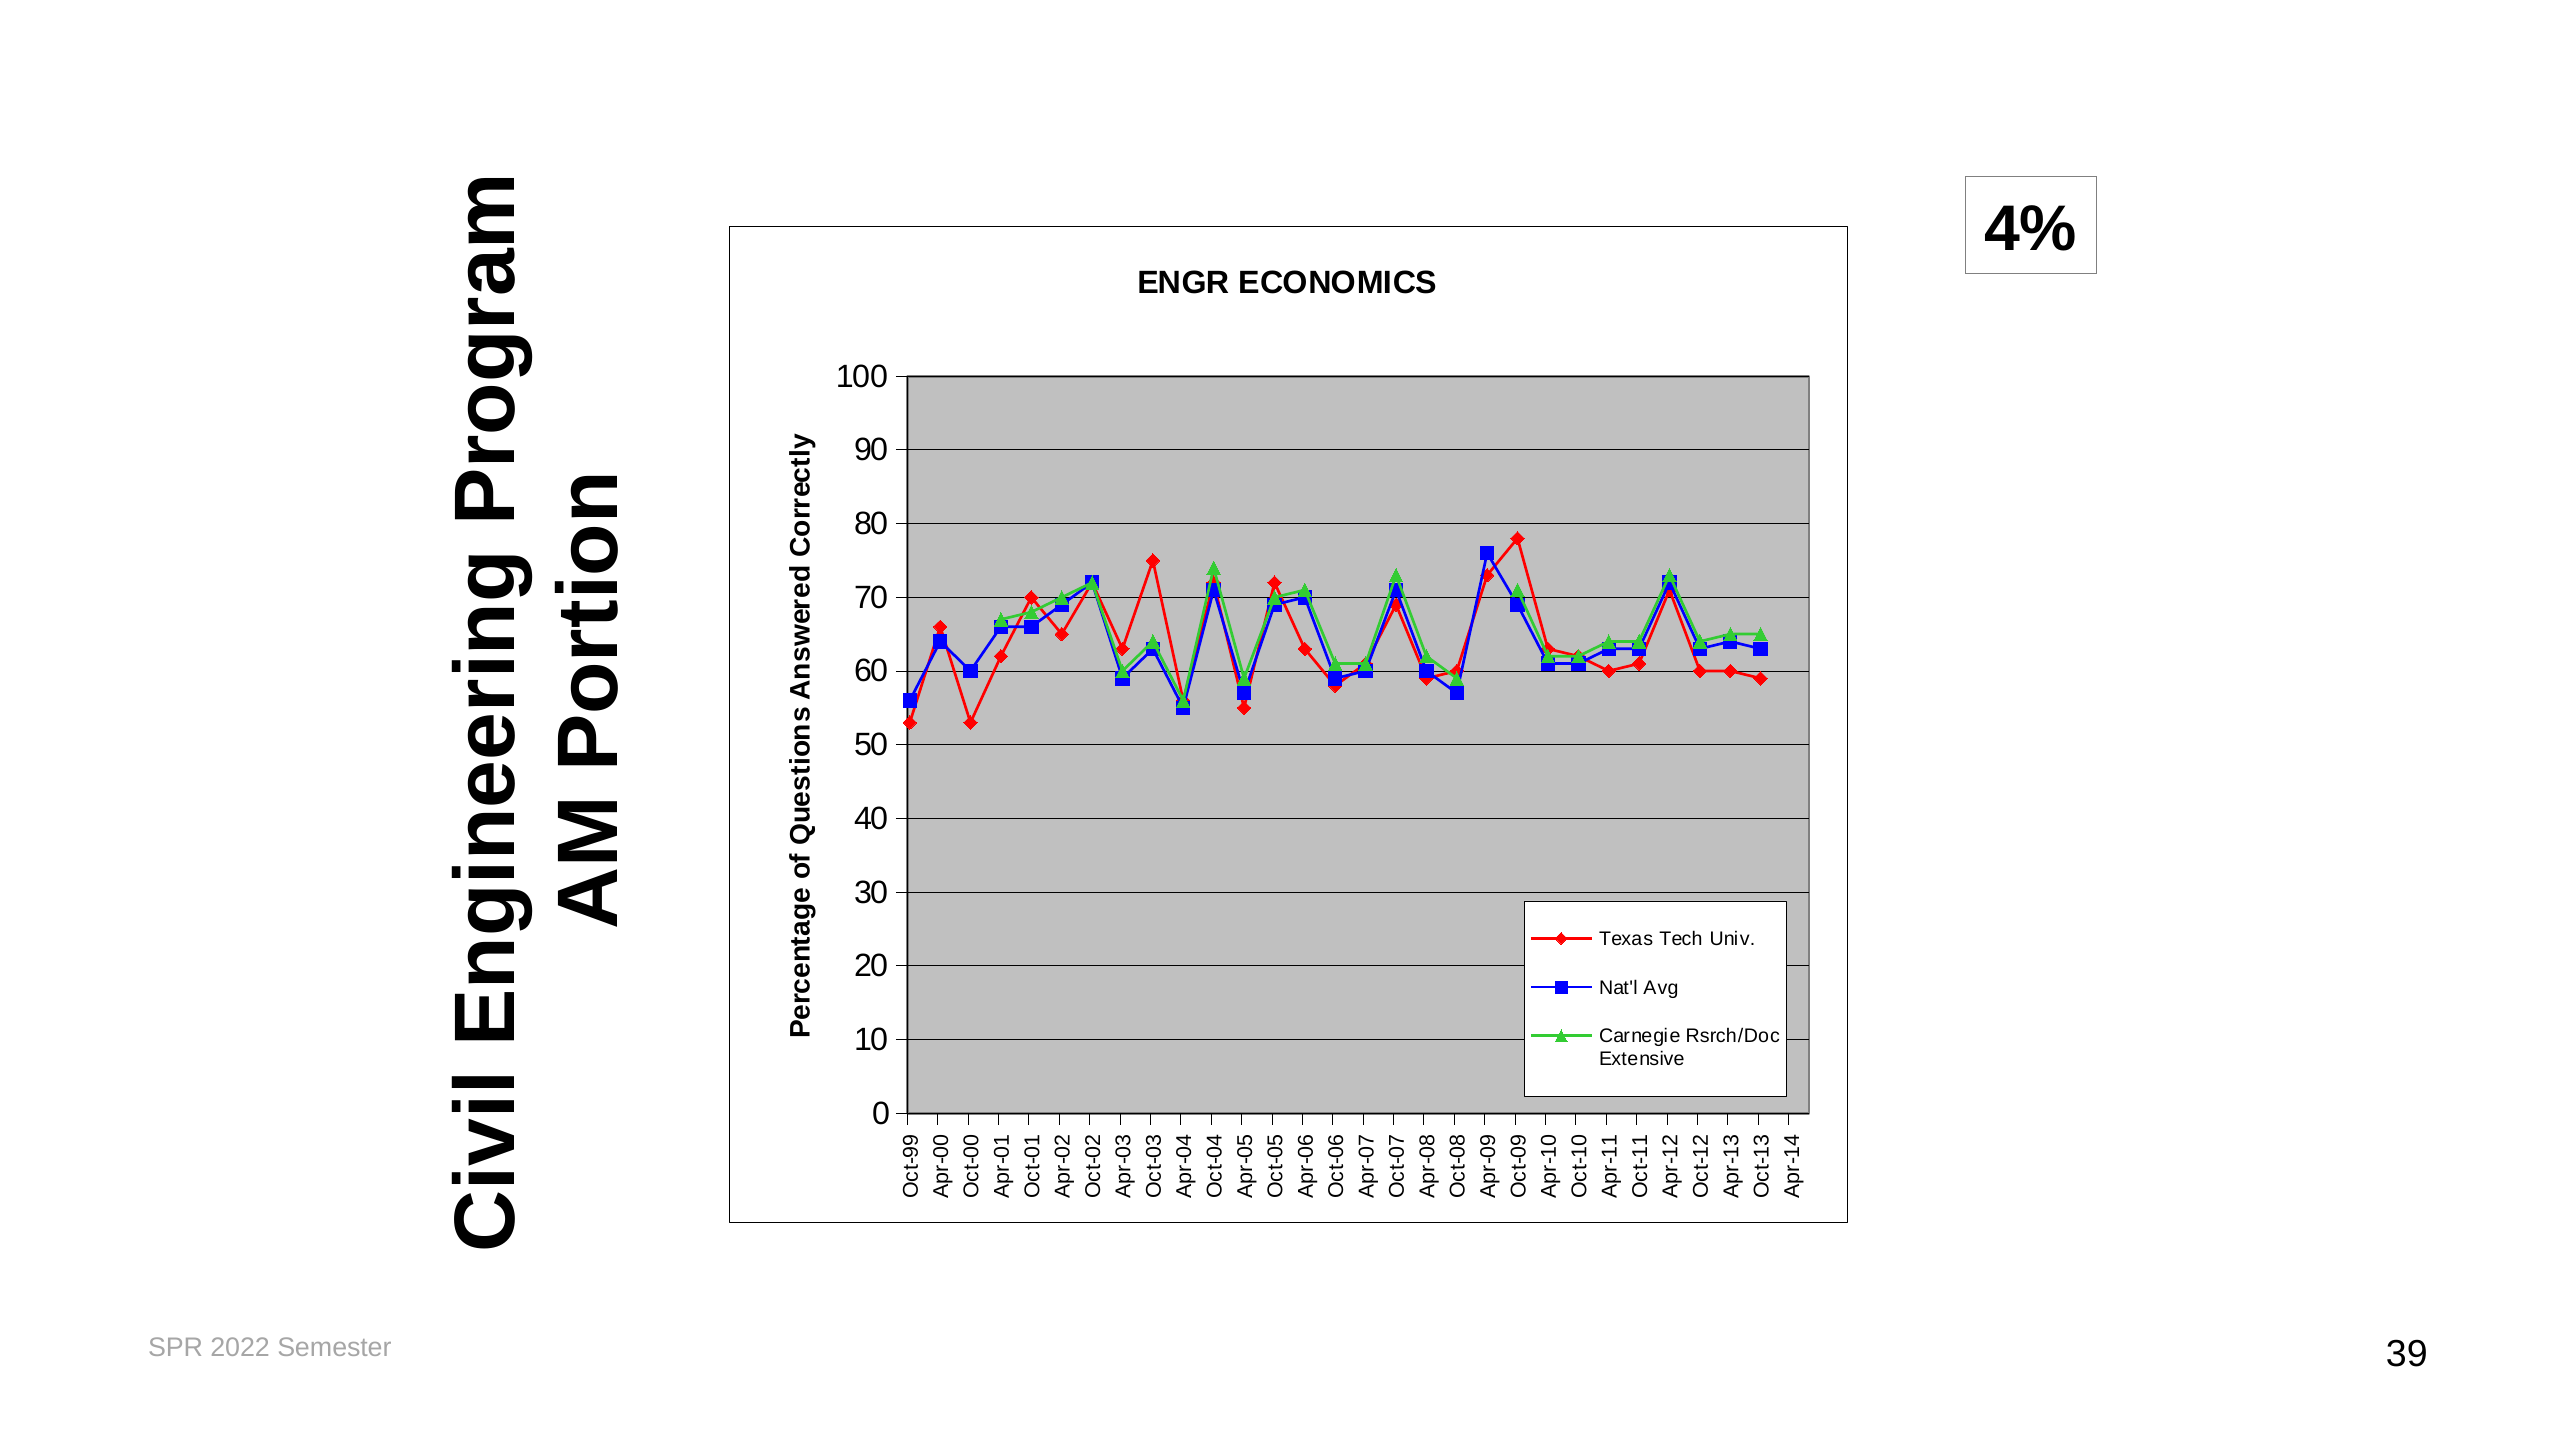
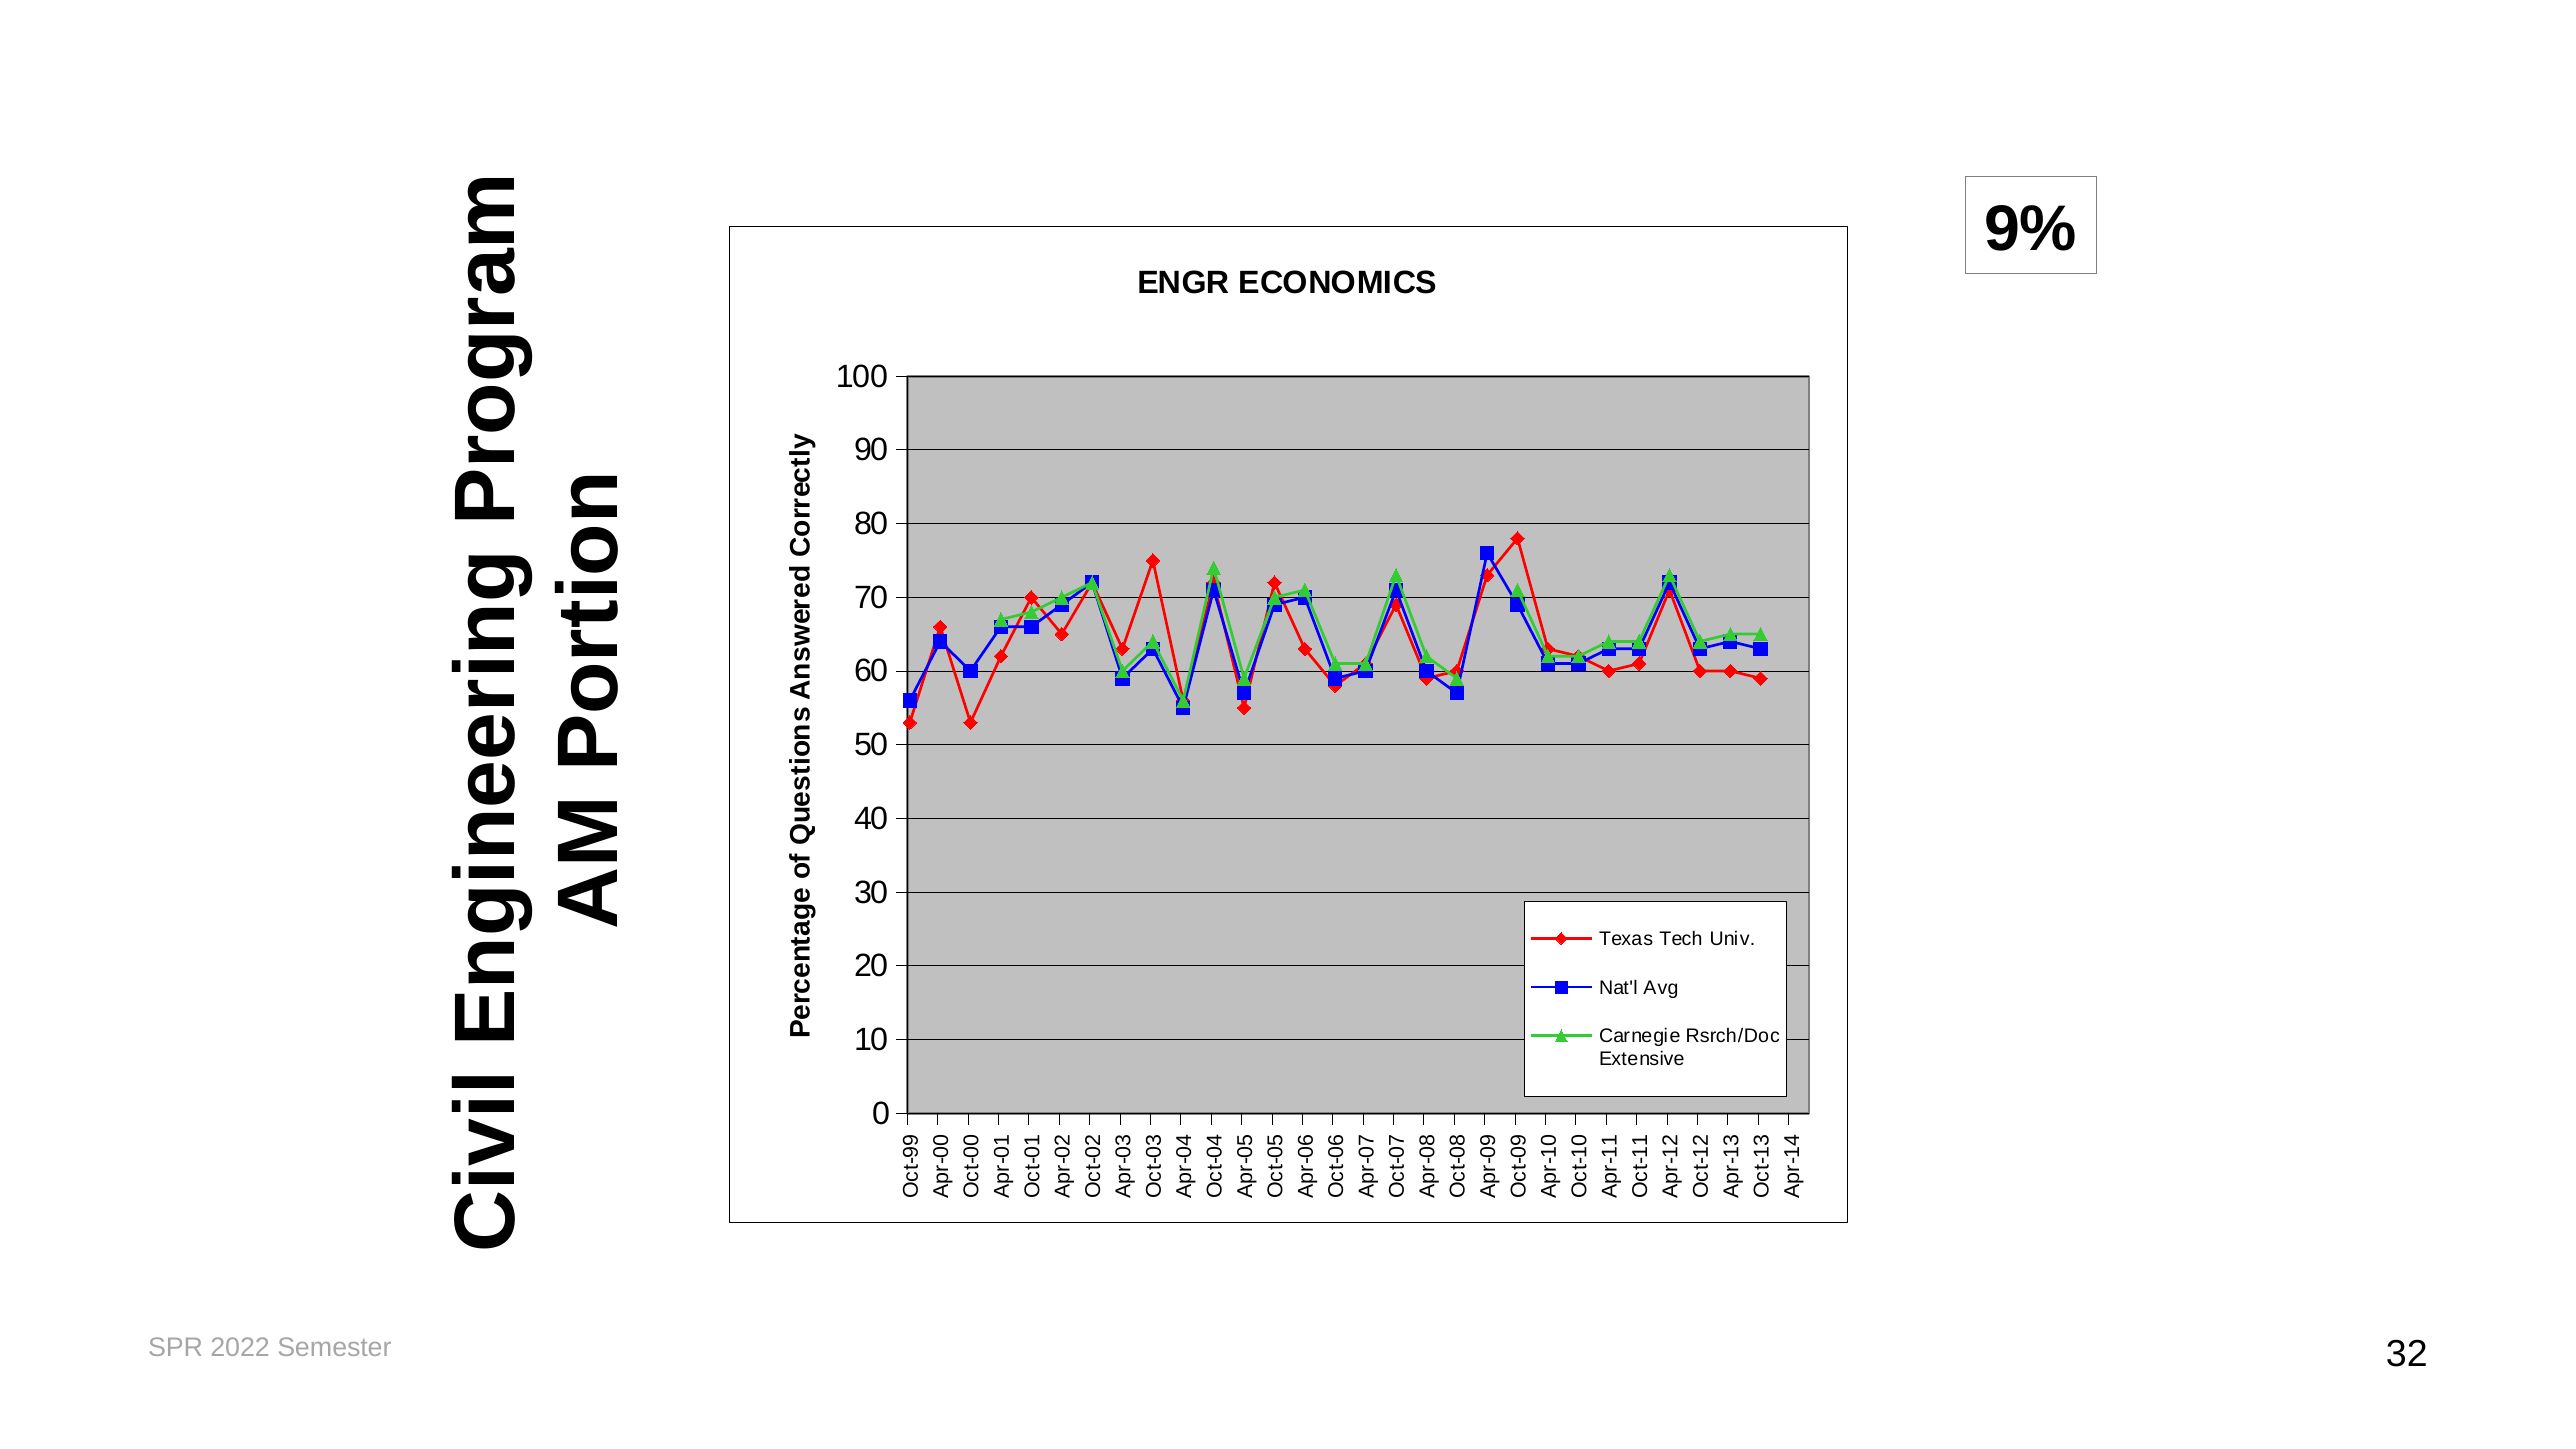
4%: 4% -> 9%
39: 39 -> 32
